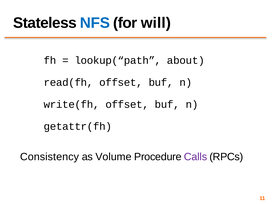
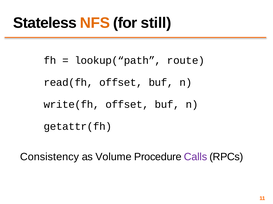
NFS colour: blue -> orange
will: will -> still
about: about -> route
